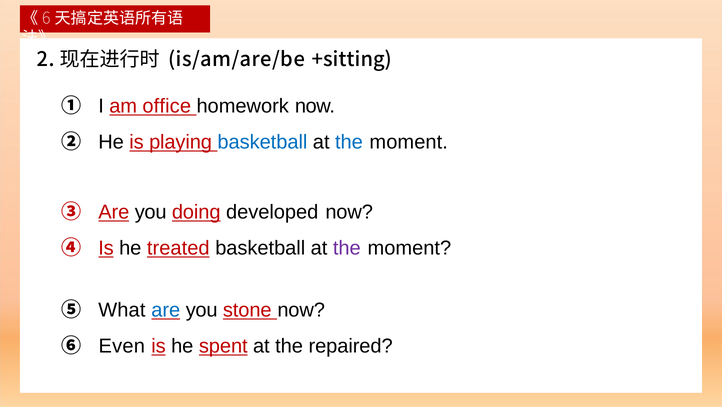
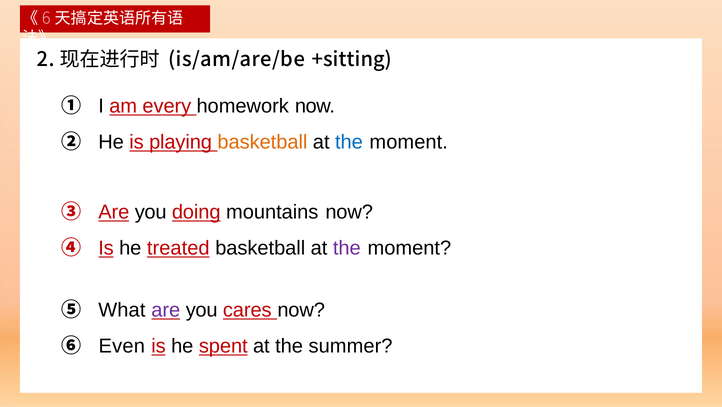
office: office -> every
basketball at (262, 142) colour: blue -> orange
developed: developed -> mountains
are at (166, 310) colour: blue -> purple
stone: stone -> cares
repaired: repaired -> summer
